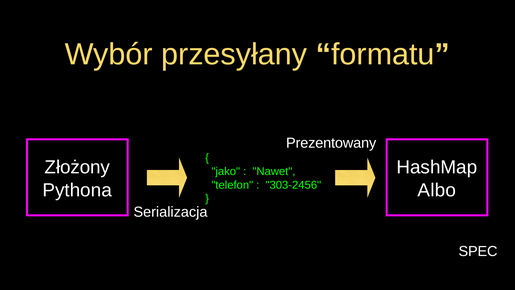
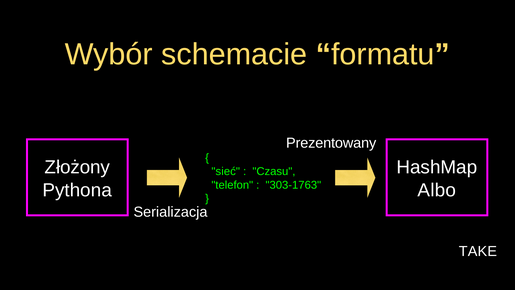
przesyłany: przesyłany -> schemacie
jako: jako -> sieć
Nawet: Nawet -> Czasu
303-2456: 303-2456 -> 303-1763
SPEC: SPEC -> TAKE
